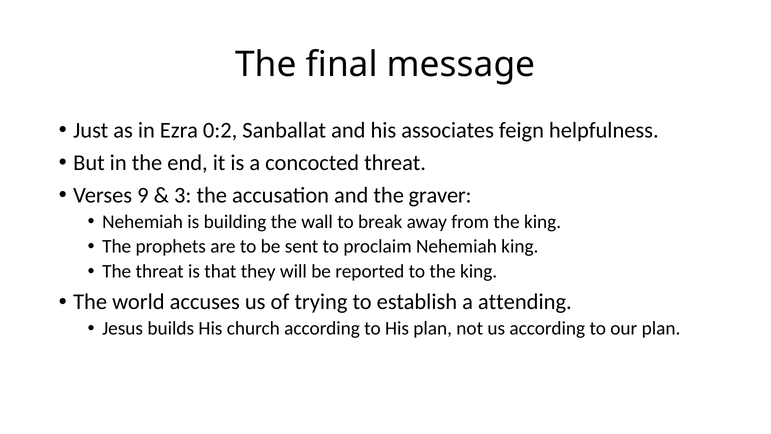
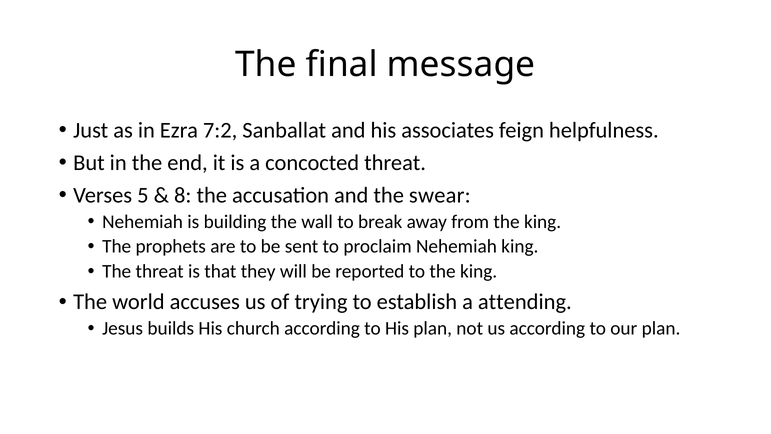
0:2: 0:2 -> 7:2
9: 9 -> 5
3: 3 -> 8
graver: graver -> swear
